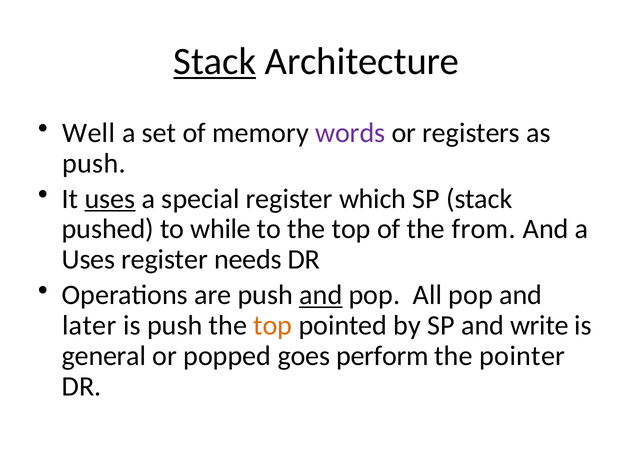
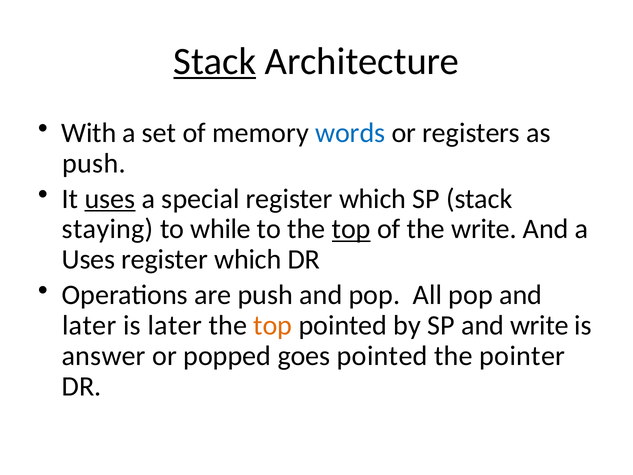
Well: Well -> With
words colour: purple -> blue
pushed: pushed -> staying
top at (351, 229) underline: none -> present
the from: from -> write
needs at (248, 259): needs -> which
and at (321, 295) underline: present -> none
is push: push -> later
general: general -> answer
goes perform: perform -> pointed
